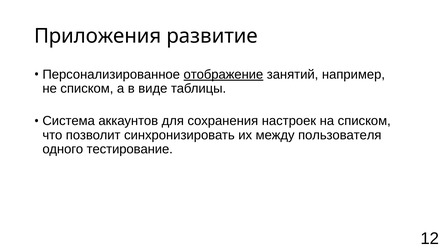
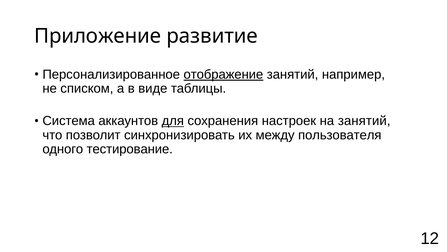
Приложения: Приложения -> Приложение
для underline: none -> present
на списком: списком -> занятий
